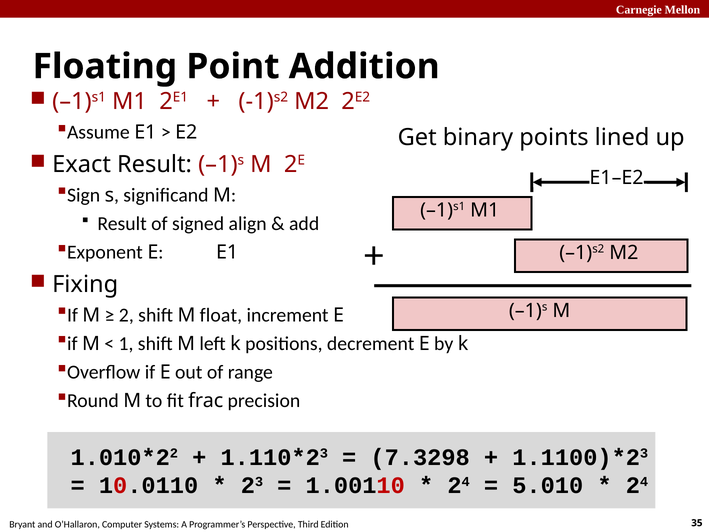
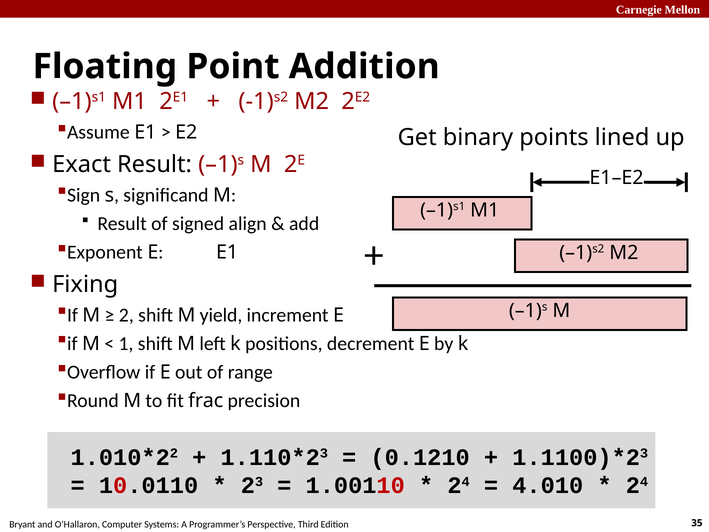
float: float -> yield
7.3298: 7.3298 -> 0.1210
5.010: 5.010 -> 4.010
